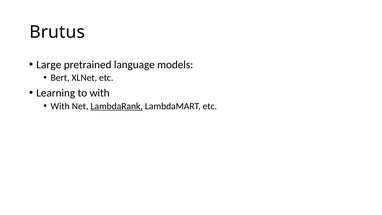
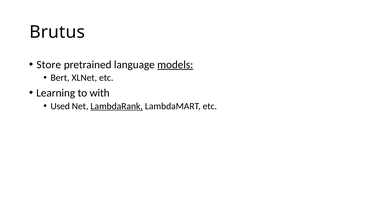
Large: Large -> Store
models underline: none -> present
With at (60, 106): With -> Used
